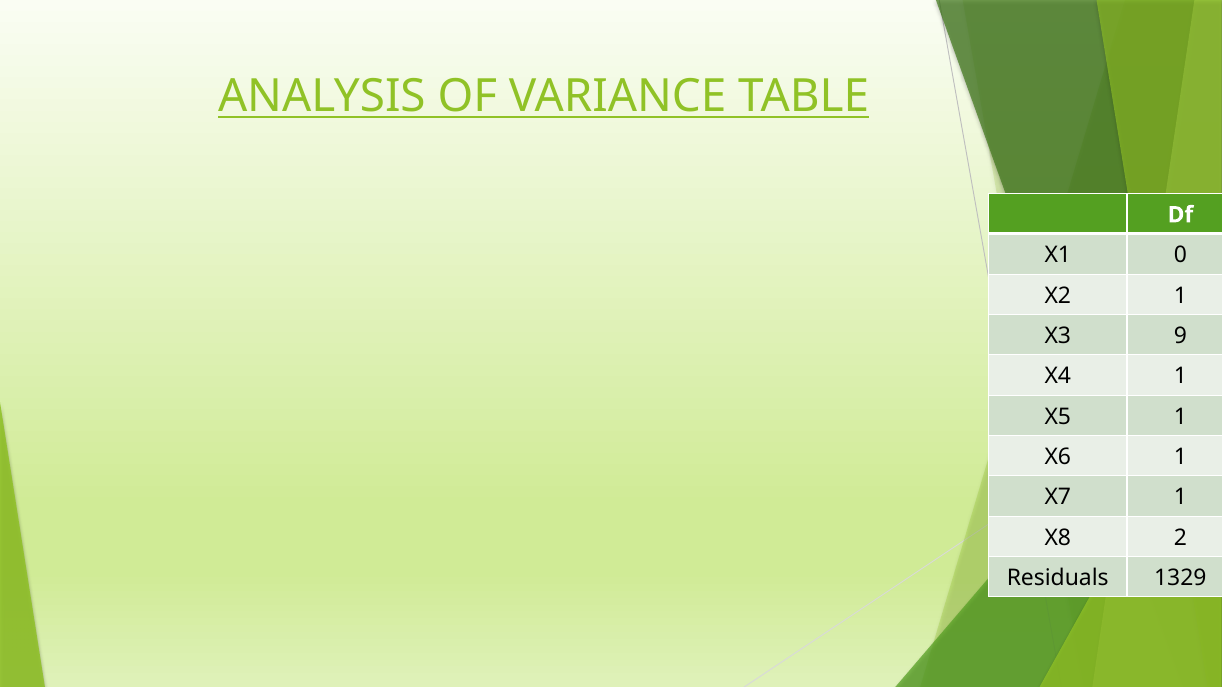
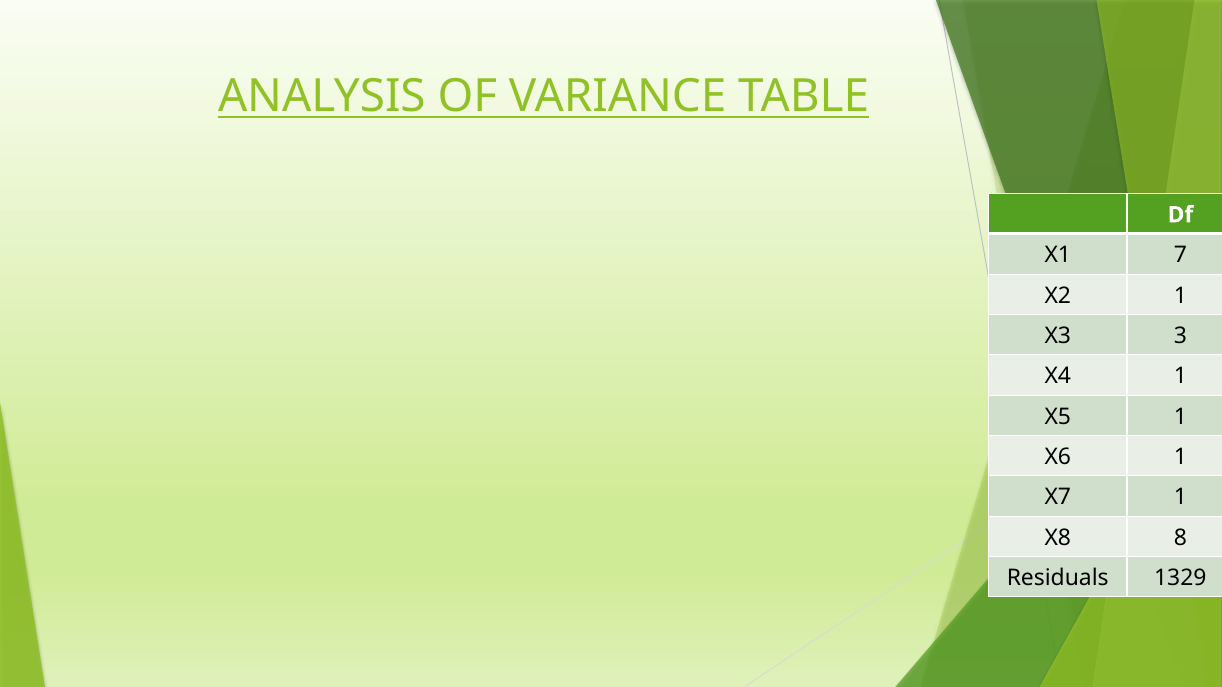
0: 0 -> 7
9: 9 -> 3
2: 2 -> 8
